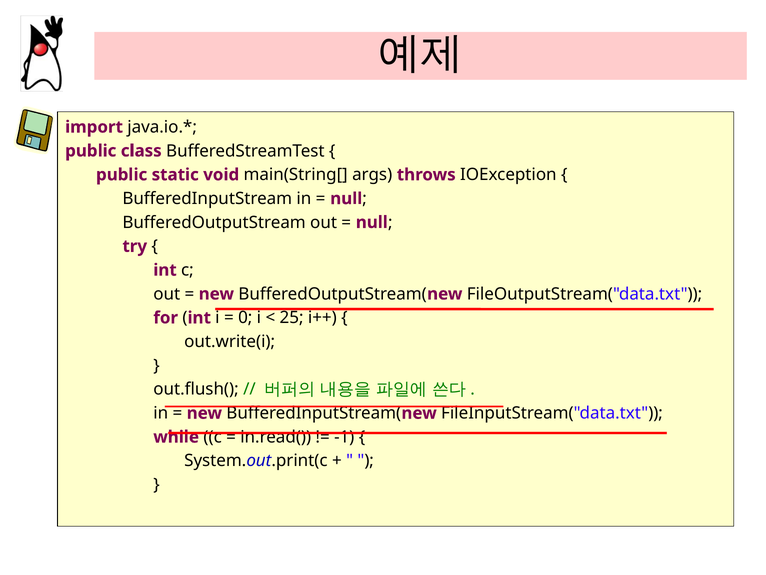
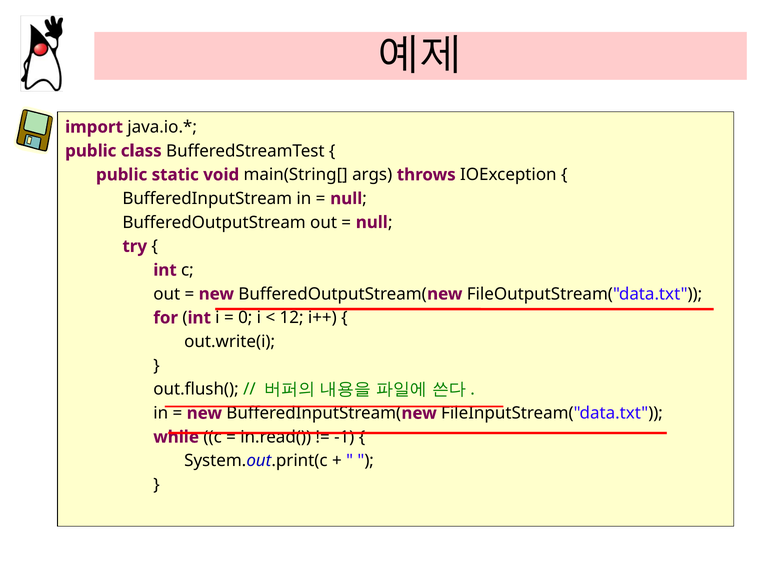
25: 25 -> 12
